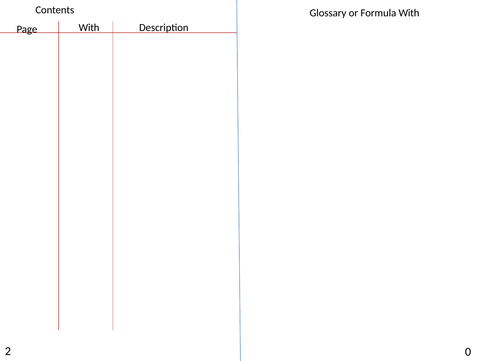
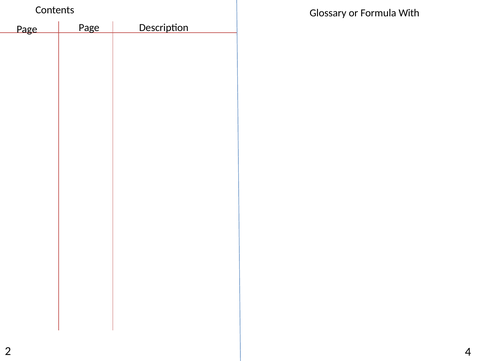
Page With: With -> Page
0: 0 -> 4
